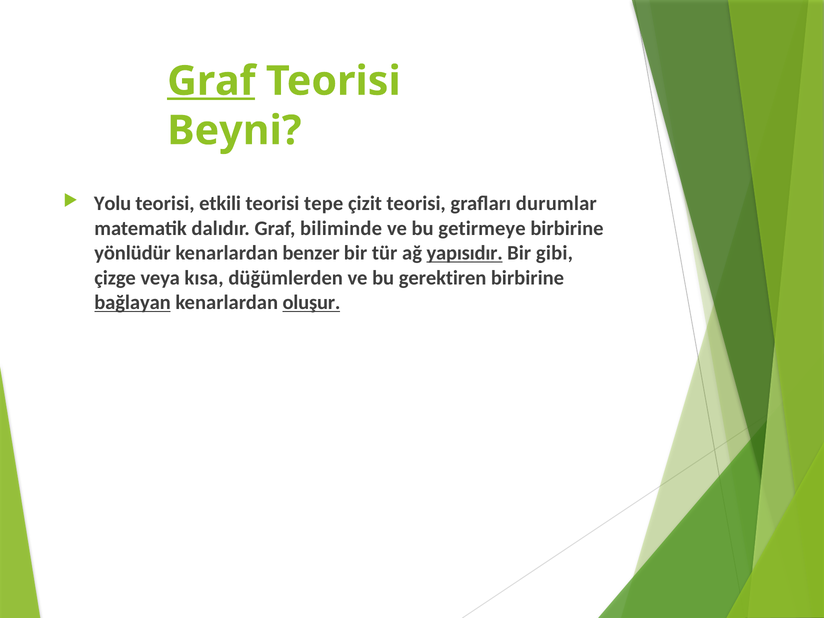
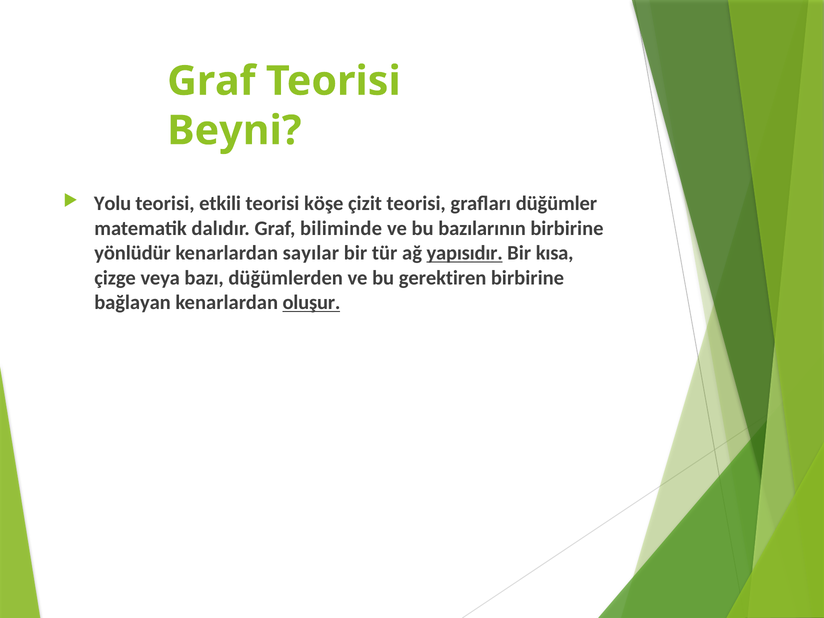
Graf at (211, 81) underline: present -> none
tepe: tepe -> köşe
durumlar: durumlar -> düğümler
getirmeye: getirmeye -> bazılarının
benzer: benzer -> sayılar
gibi: gibi -> kısa
kısa: kısa -> bazı
bağlayan underline: present -> none
